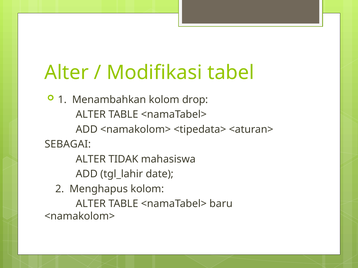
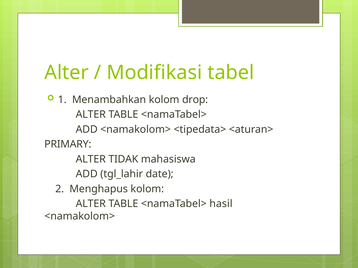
SEBAGAI: SEBAGAI -> PRIMARY
baru: baru -> hasil
